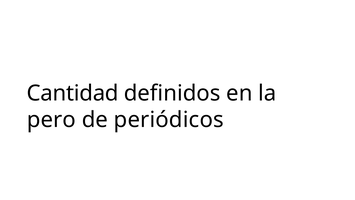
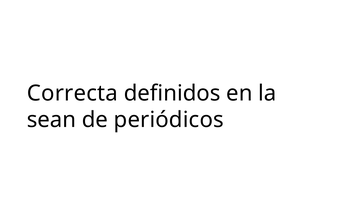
Cantidad: Cantidad -> Correcta
pero: pero -> sean
